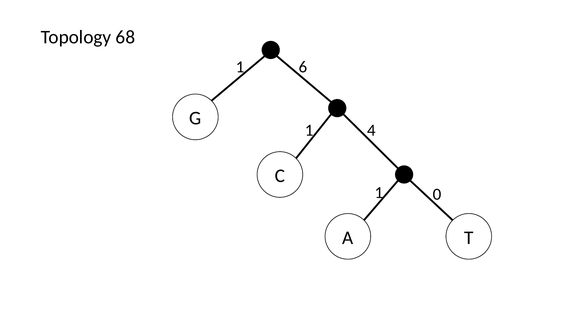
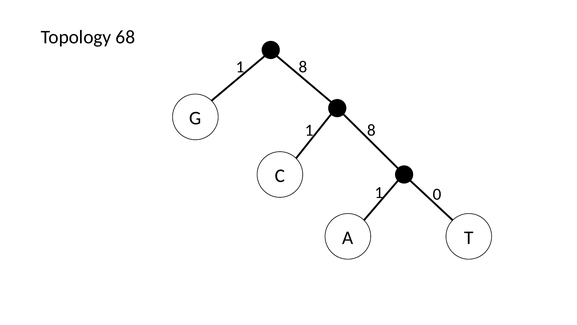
6 at (303, 67): 6 -> 8
4 at (371, 130): 4 -> 8
